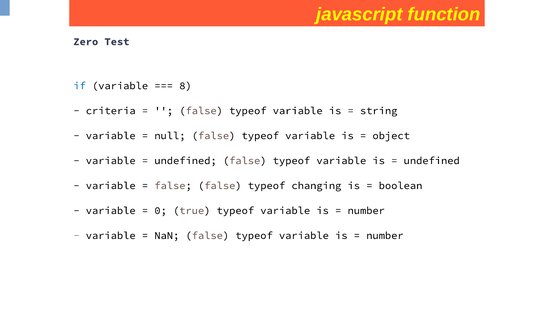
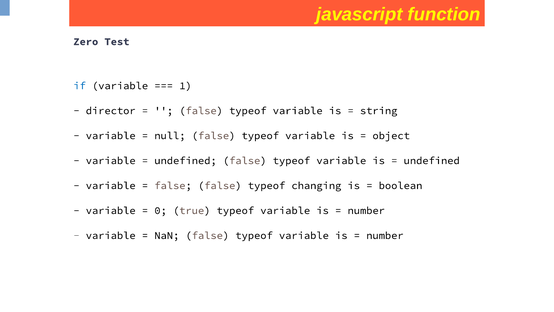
8: 8 -> 1
criteria: criteria -> director
